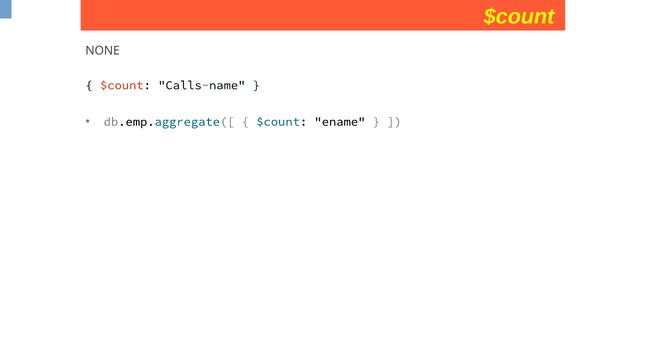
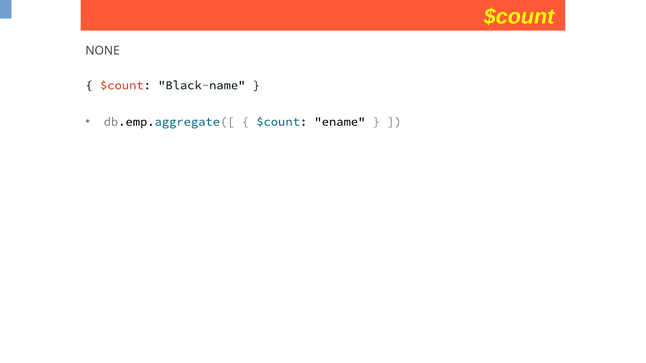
Calls-name: Calls-name -> Black-name
